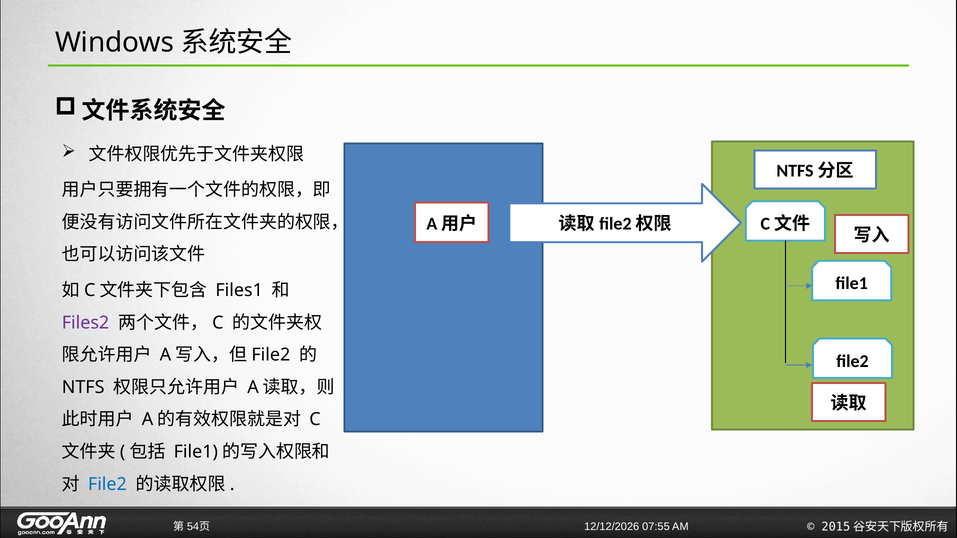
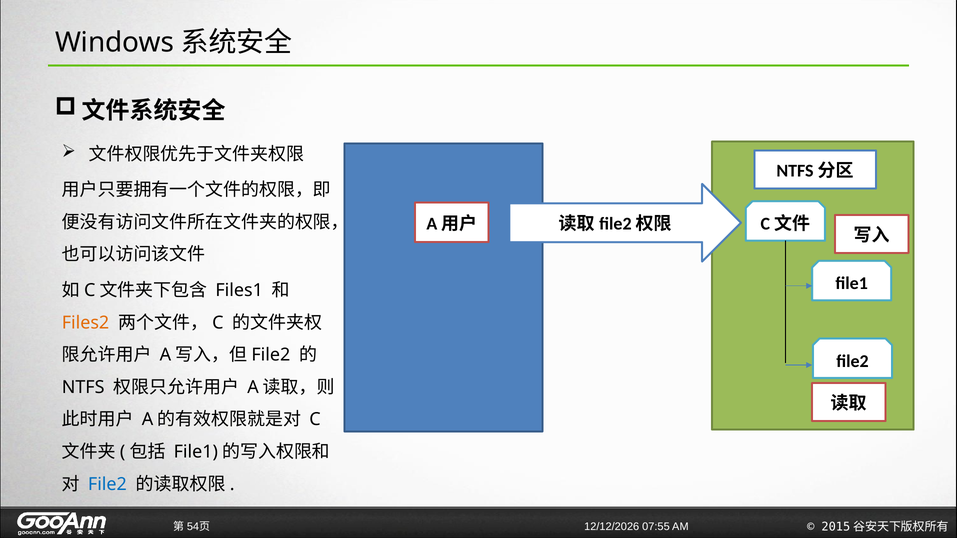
Files2 colour: purple -> orange
